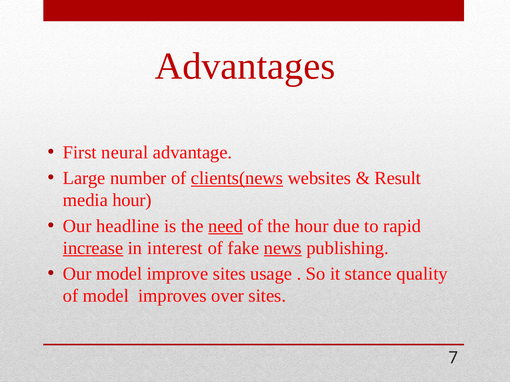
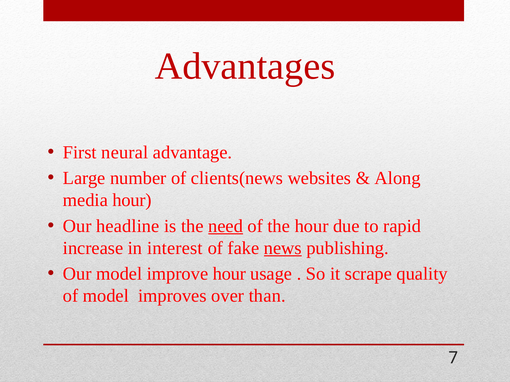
clients(news underline: present -> none
Result: Result -> Along
increase underline: present -> none
improve sites: sites -> hour
stance: stance -> scrape
over sites: sites -> than
